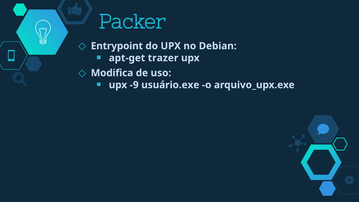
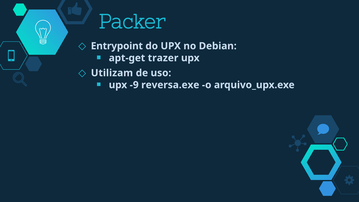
Modifica: Modifica -> Utilizam
usuário.exe: usuário.exe -> reversa.exe
